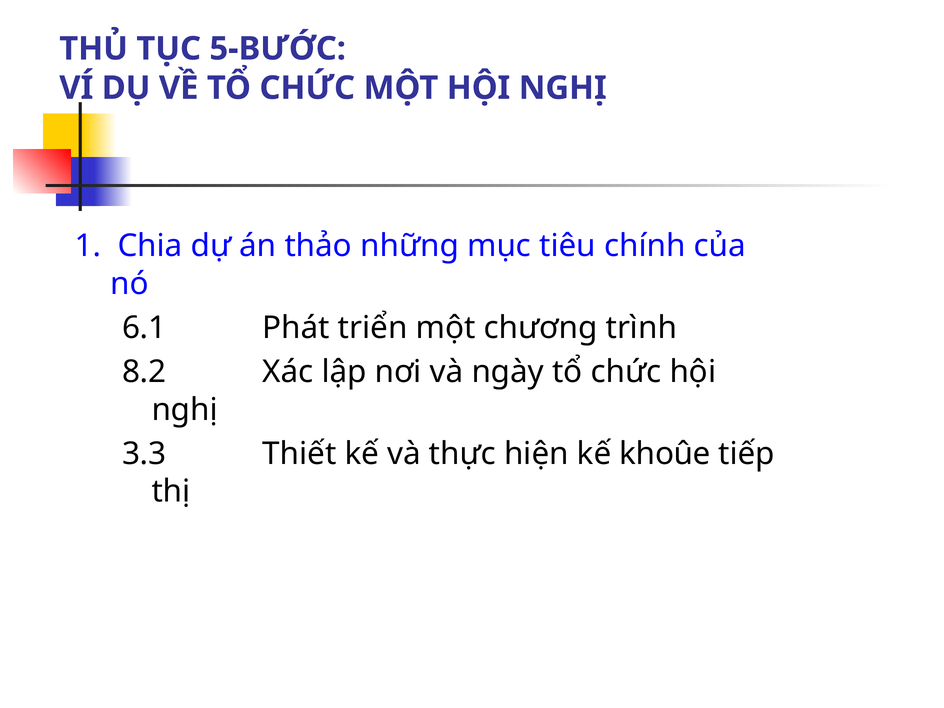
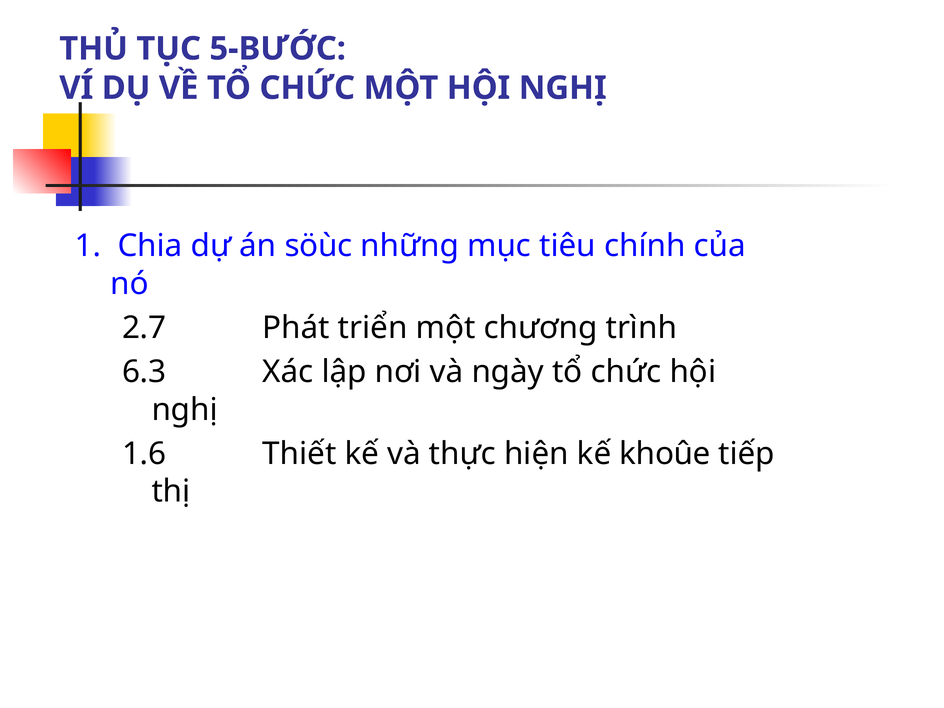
thảo: thảo -> söùc
6.1: 6.1 -> 2.7
8.2: 8.2 -> 6.3
3.3: 3.3 -> 1.6
